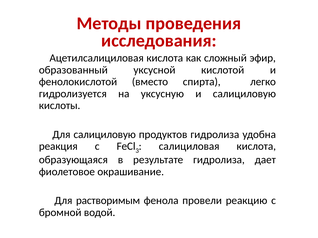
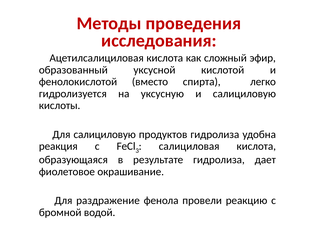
растворимым: растворимым -> раздражение
